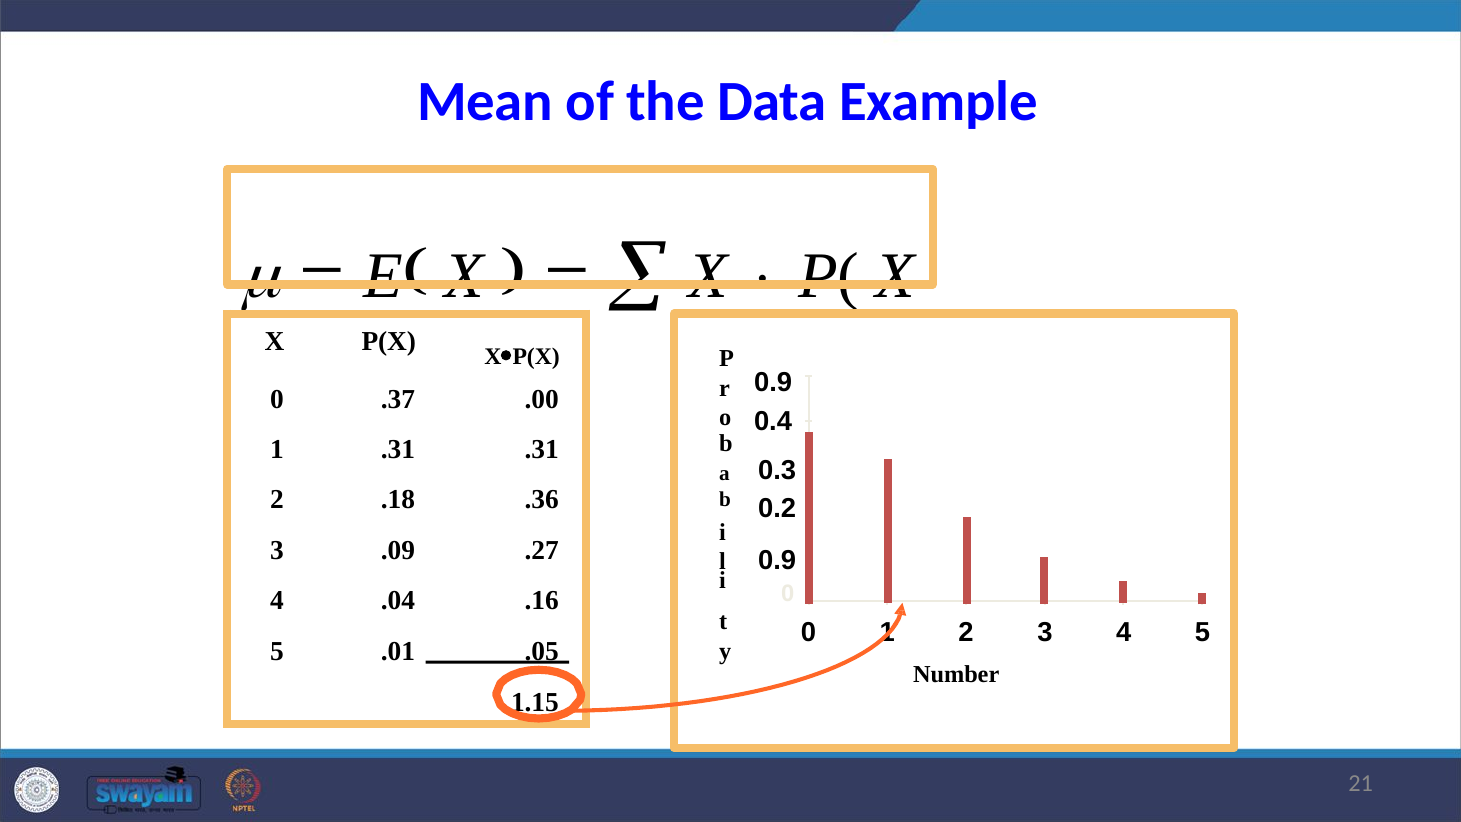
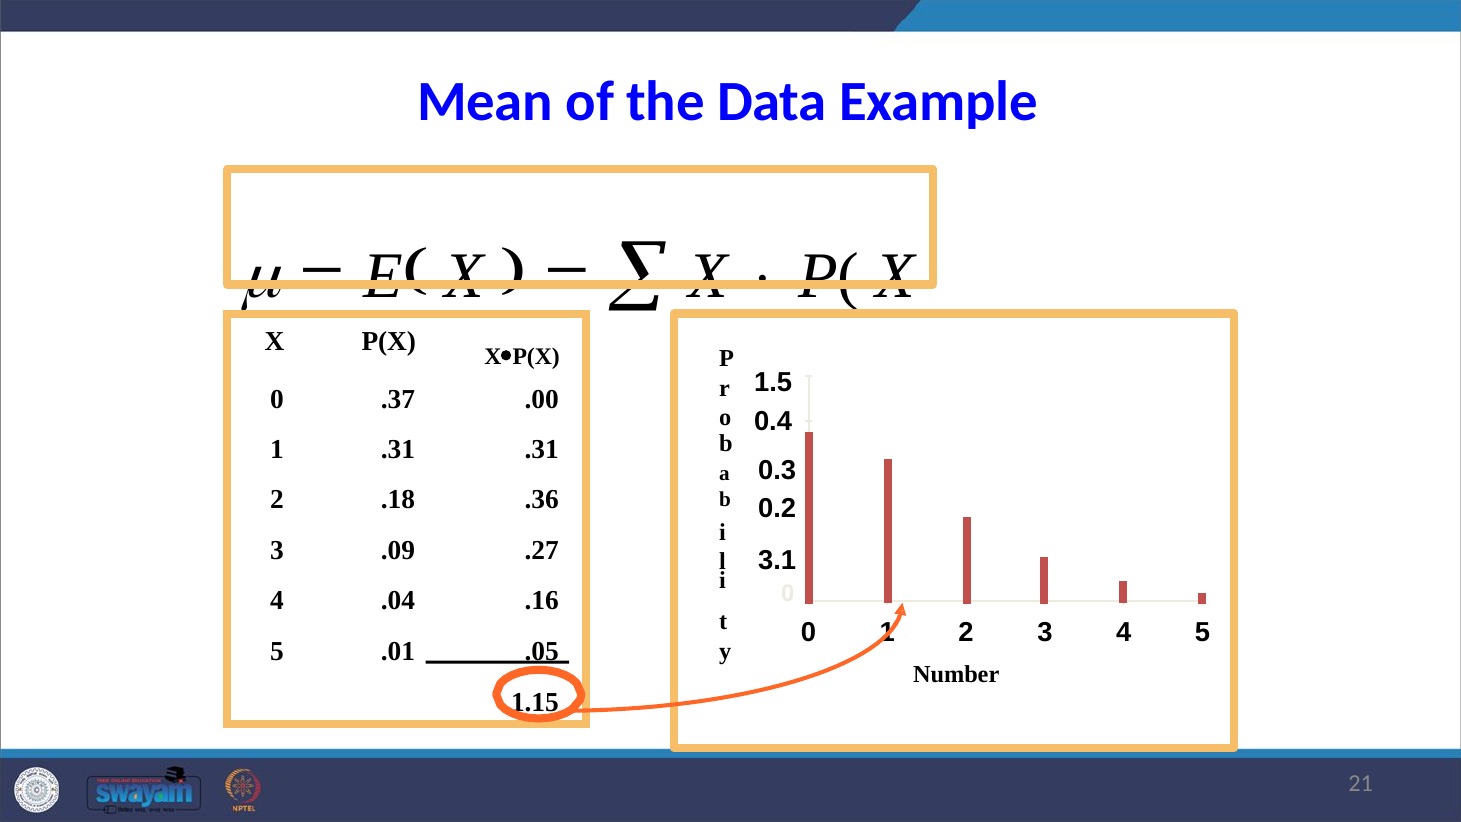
0.9 at (773, 382): 0.9 -> 1.5
l 0.9: 0.9 -> 3.1
